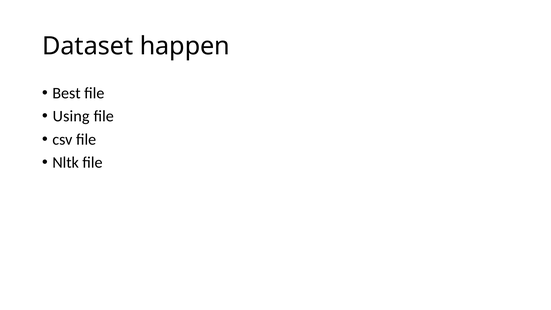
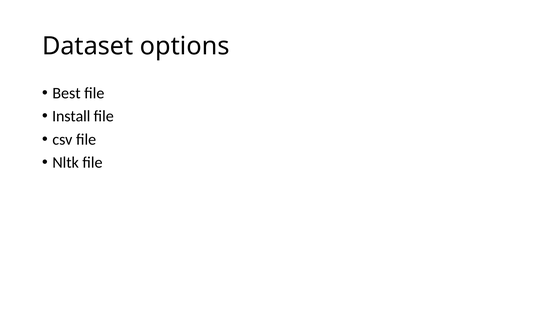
happen: happen -> options
Using: Using -> Install
